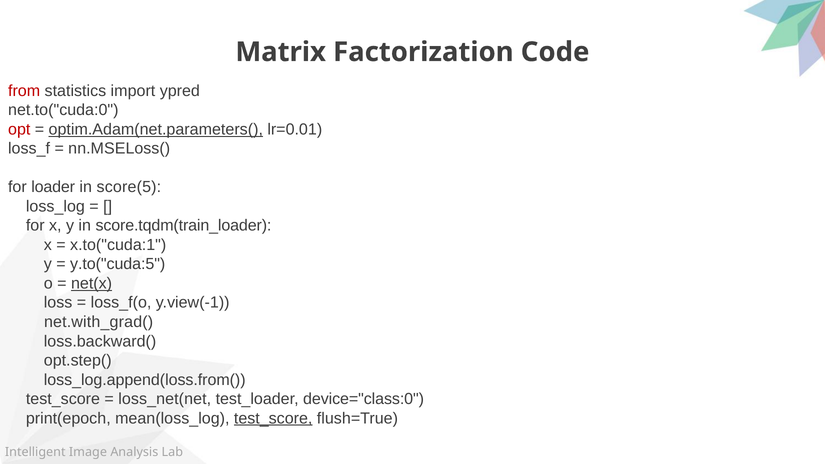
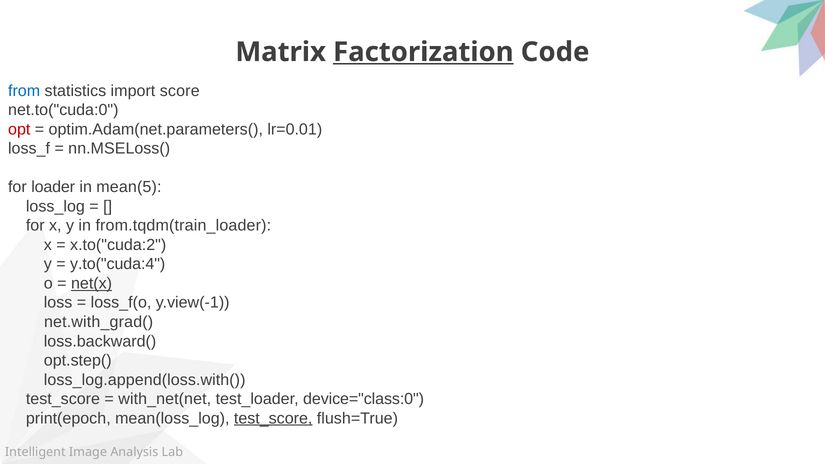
Factorization underline: none -> present
from colour: red -> blue
ypred: ypred -> score
optim.Adam(net.parameters( underline: present -> none
score(5: score(5 -> mean(5
score.tqdm(train_loader: score.tqdm(train_loader -> from.tqdm(train_loader
x.to("cuda:1: x.to("cuda:1 -> x.to("cuda:2
y.to("cuda:5: y.to("cuda:5 -> y.to("cuda:4
loss_log.append(loss.from(: loss_log.append(loss.from( -> loss_log.append(loss.with(
loss_net(net: loss_net(net -> with_net(net
